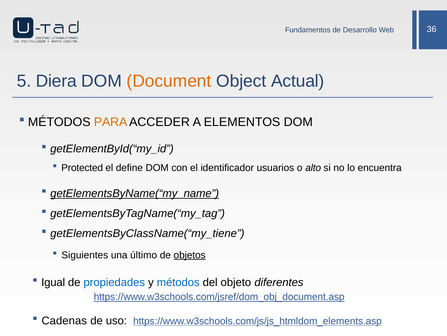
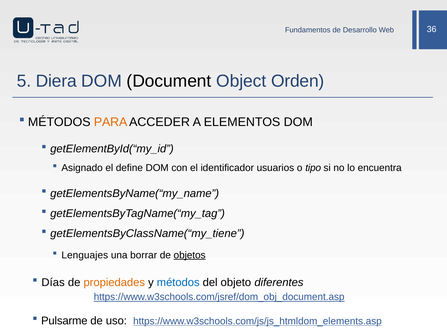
Document colour: orange -> black
Actual: Actual -> Orden
Protected: Protected -> Asignado
alto: alto -> tipo
getElementsByName(“my_name underline: present -> none
Siguientes: Siguientes -> Lenguajes
último: último -> borrar
Igual: Igual -> Días
propiedades colour: blue -> orange
Cadenas: Cadenas -> Pulsarme
